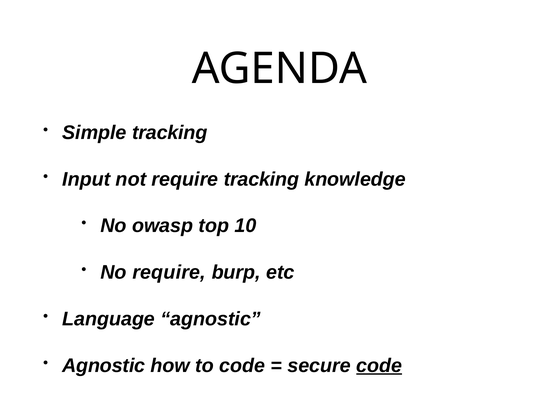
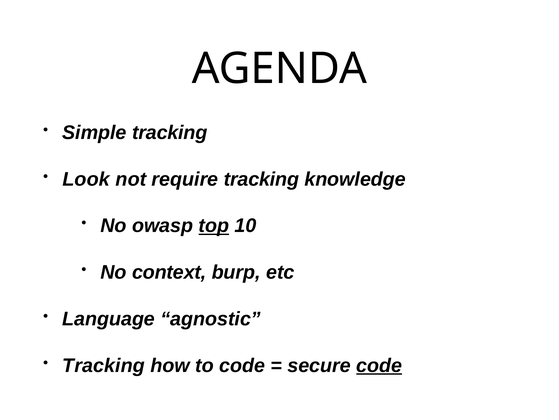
Input: Input -> Look
top underline: none -> present
No require: require -> context
Agnostic at (104, 365): Agnostic -> Tracking
